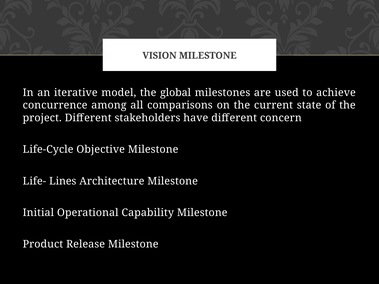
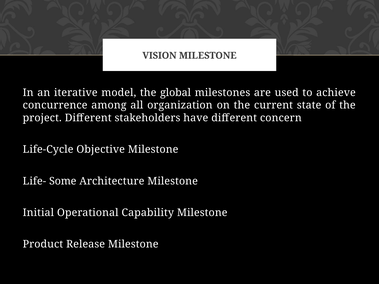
comparisons: comparisons -> organization
Lines: Lines -> Some
